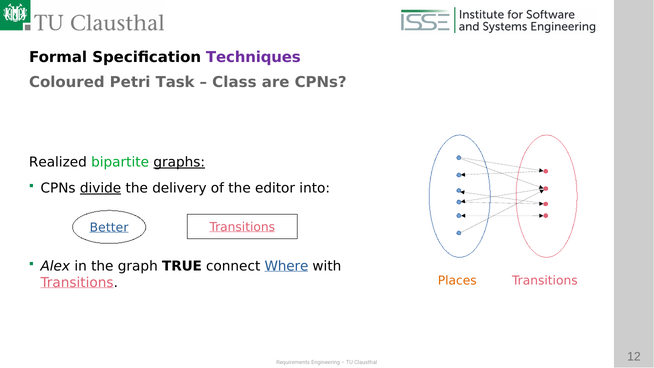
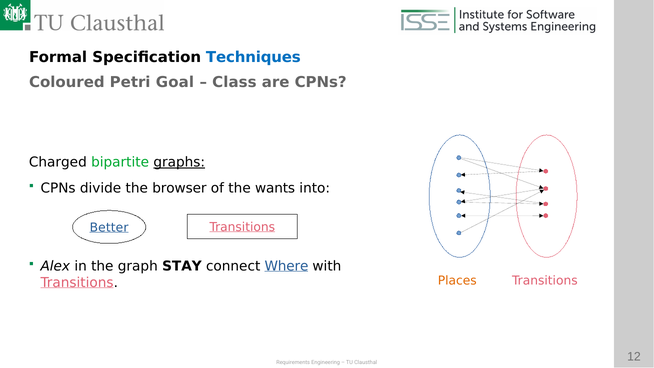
Techniques colour: purple -> blue
Task: Task -> Goal
Realized: Realized -> Charged
divide underline: present -> none
delivery: delivery -> browser
editor: editor -> wants
TRUE: TRUE -> STAY
